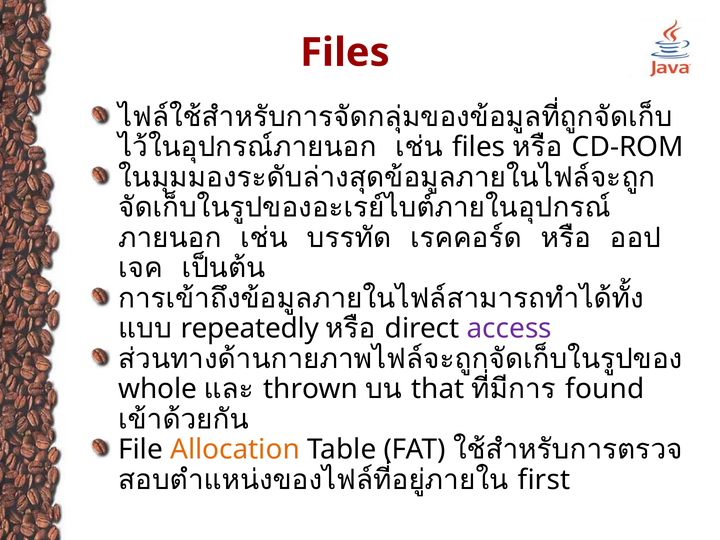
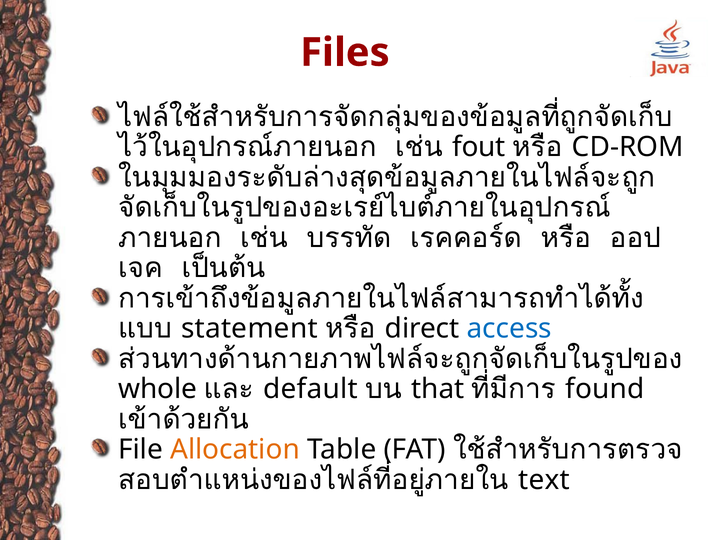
files at (479, 147): files -> fout
repeatedly: repeatedly -> statement
access colour: purple -> blue
thrown: thrown -> default
first: first -> text
